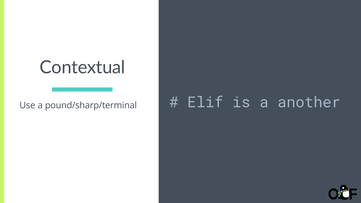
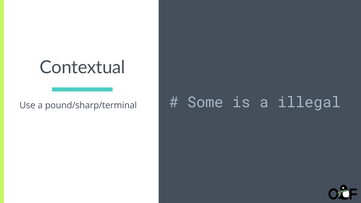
Elif: Elif -> Some
another: another -> illegal
